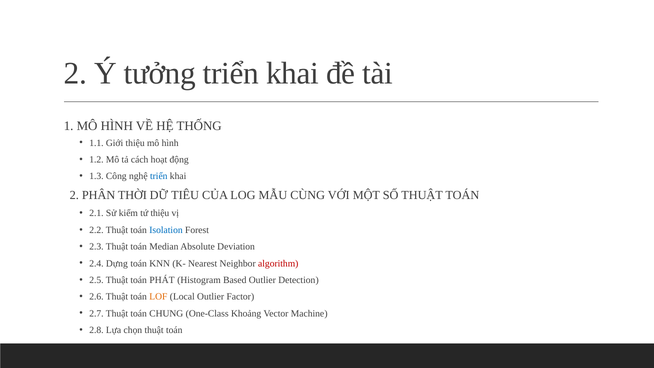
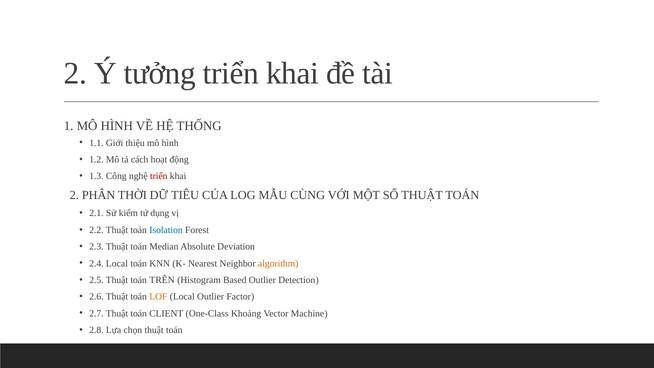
triển at (159, 176) colour: blue -> red
tứ thiệu: thiệu -> dụng
2.4 Dựng: Dựng -> Local
algorithm colour: red -> orange
PHÁT: PHÁT -> TRÊN
CHUNG: CHUNG -> CLIENT
